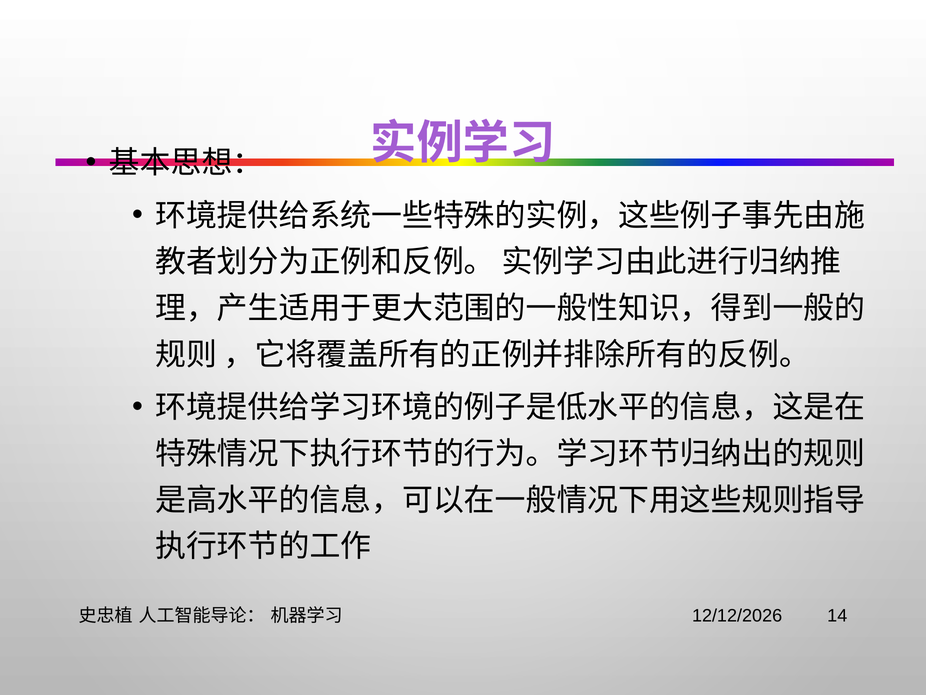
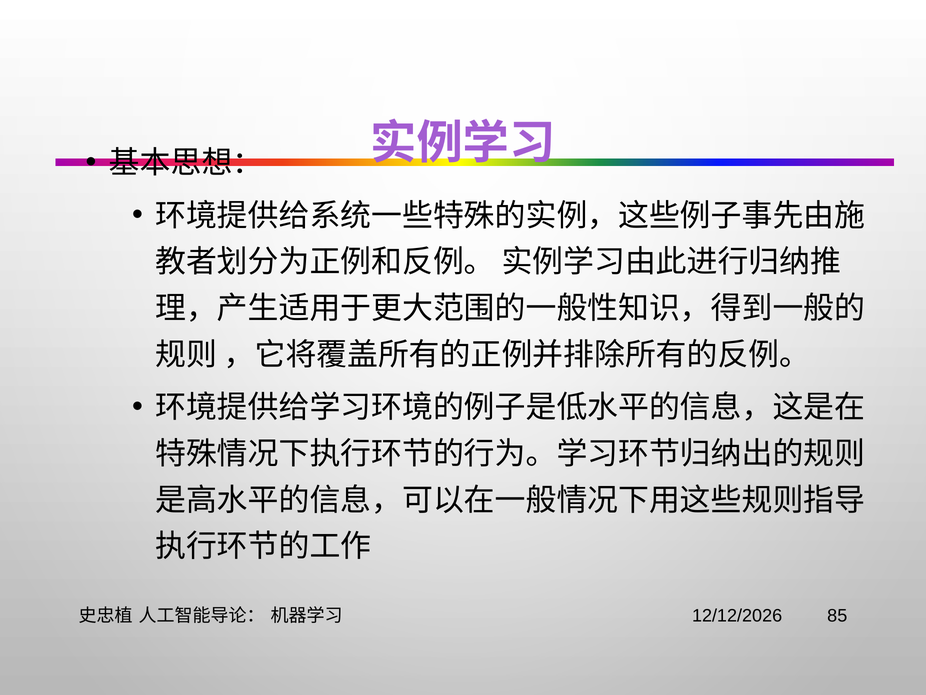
14: 14 -> 85
